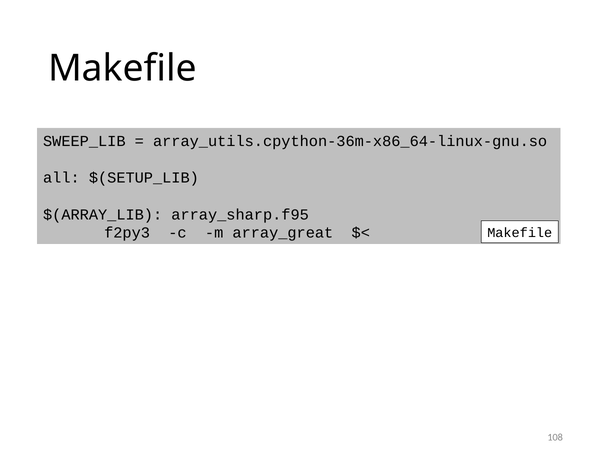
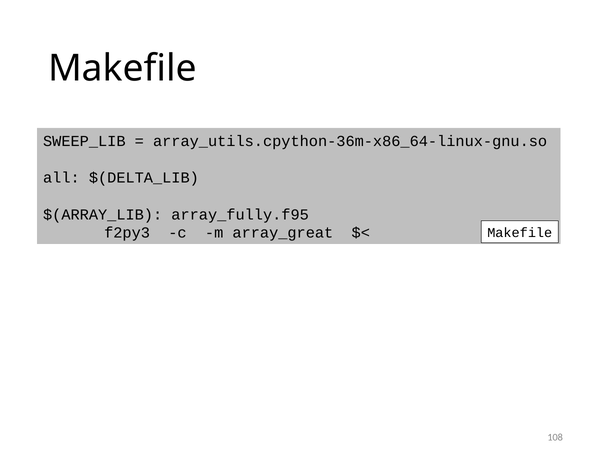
$(SETUP_LIB: $(SETUP_LIB -> $(DELTA_LIB
array_sharp.f95: array_sharp.f95 -> array_fully.f95
